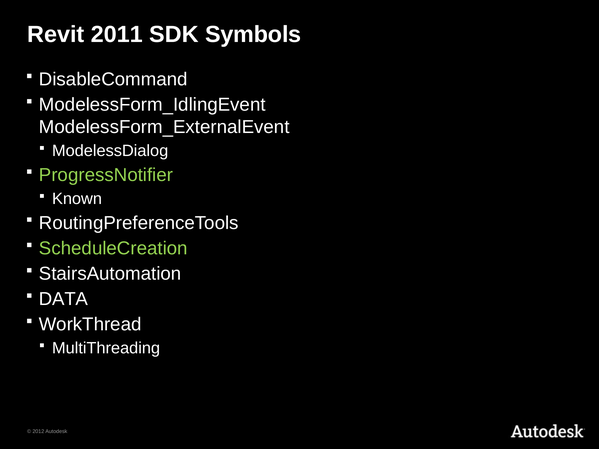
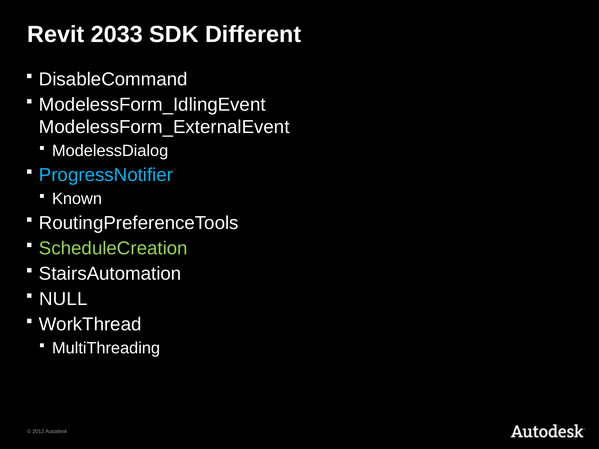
2011: 2011 -> 2033
Symbols: Symbols -> Different
ProgressNotifier colour: light green -> light blue
DATA: DATA -> NULL
